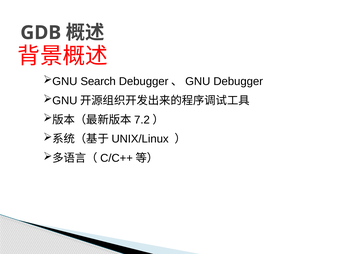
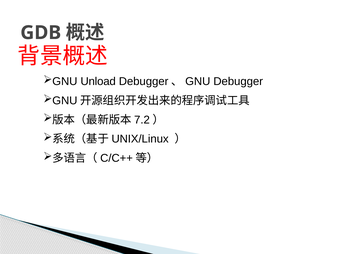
Search: Search -> Unload
